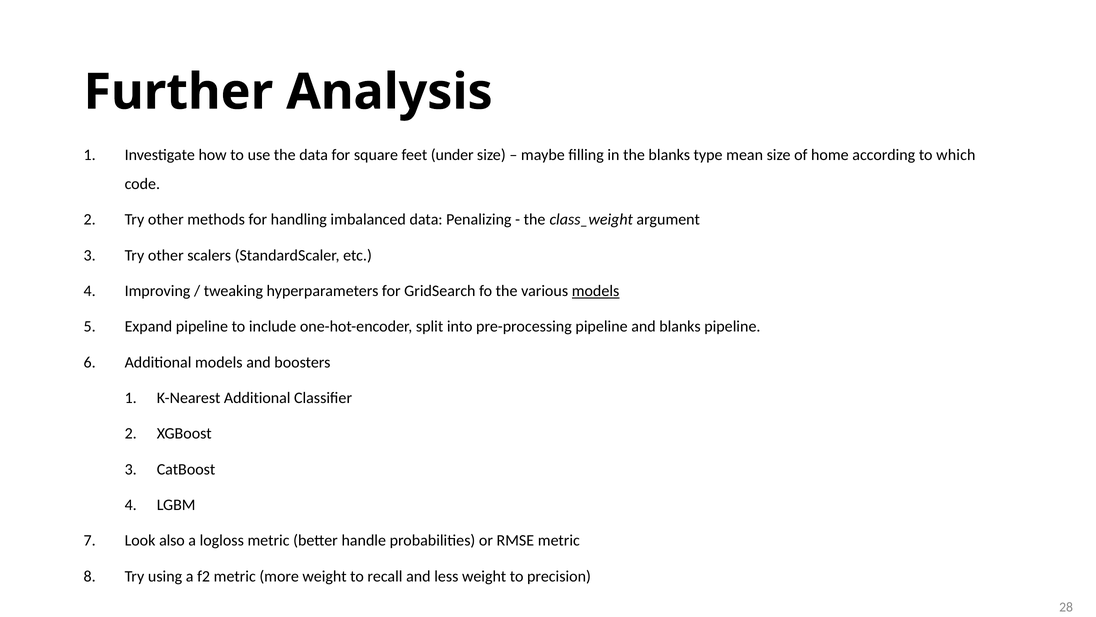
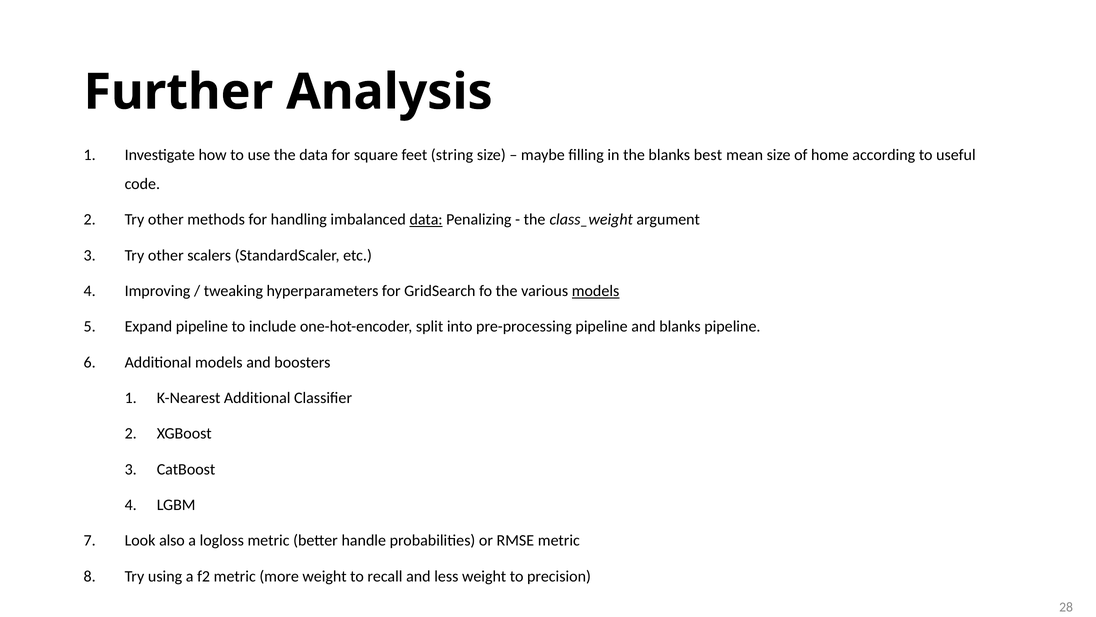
under: under -> string
type: type -> best
which: which -> useful
data at (426, 219) underline: none -> present
